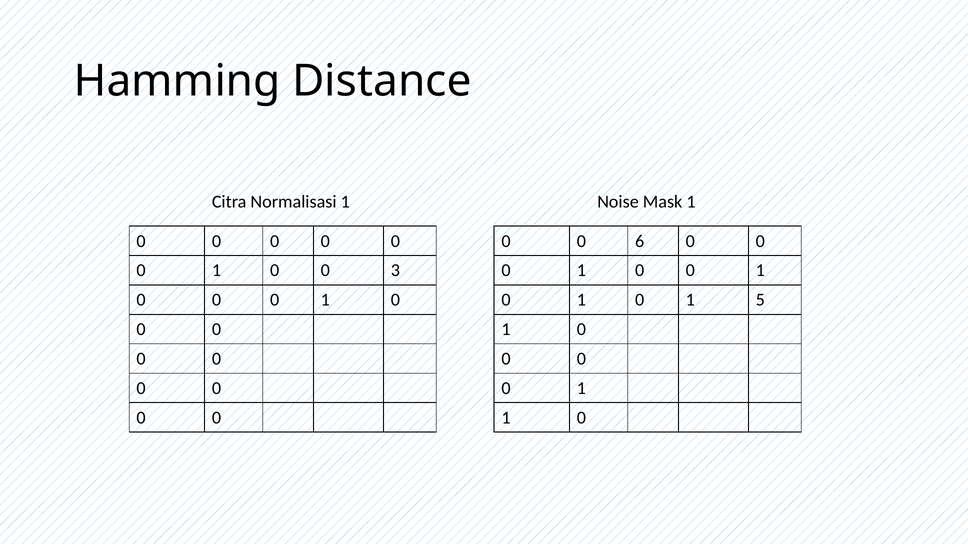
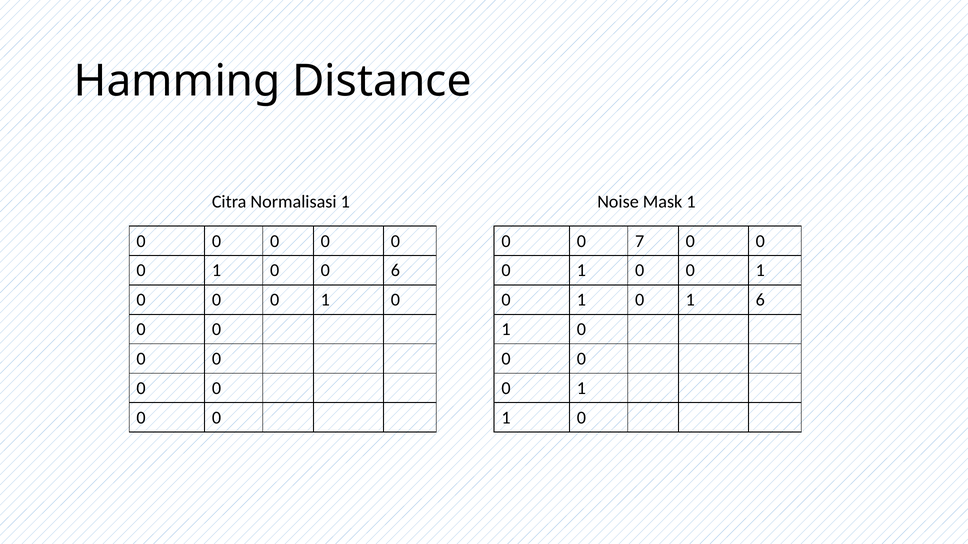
6: 6 -> 7
0 3: 3 -> 6
1 5: 5 -> 6
